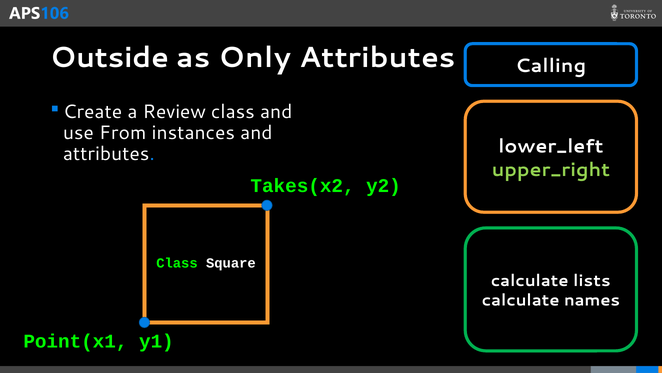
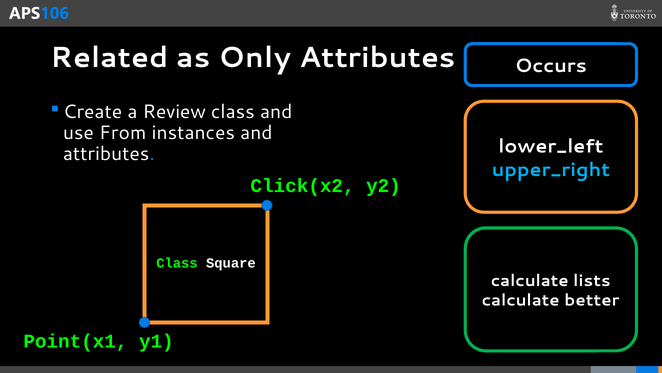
Outside: Outside -> Related
Calling: Calling -> Occurs
upper_right colour: light green -> light blue
Takes(x2: Takes(x2 -> Click(x2
names: names -> better
